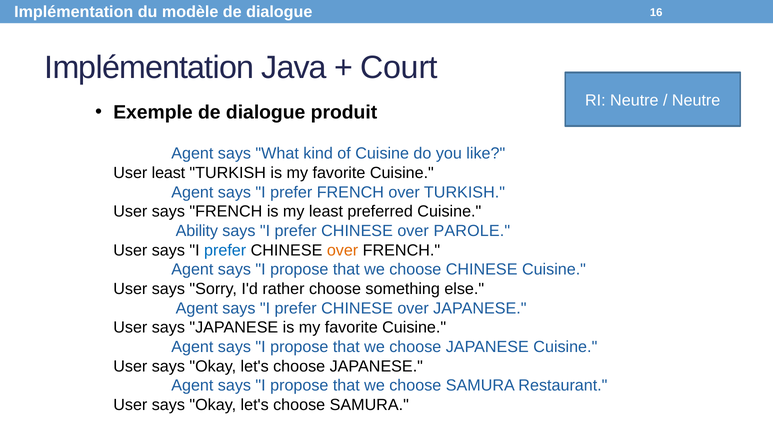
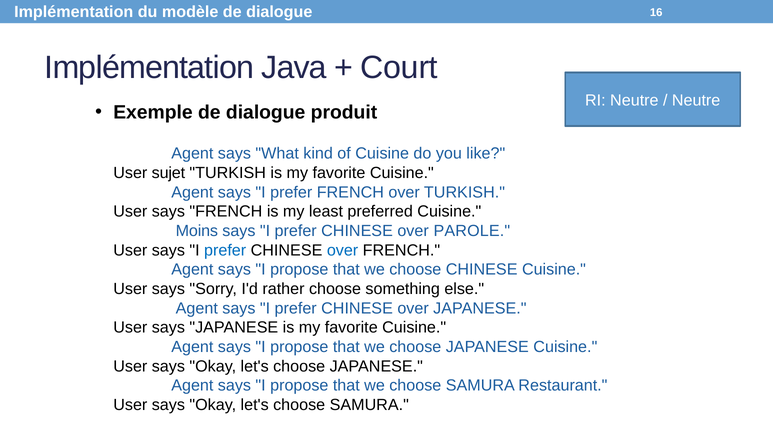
User least: least -> sujet
Ability: Ability -> Moins
over at (343, 250) colour: orange -> blue
